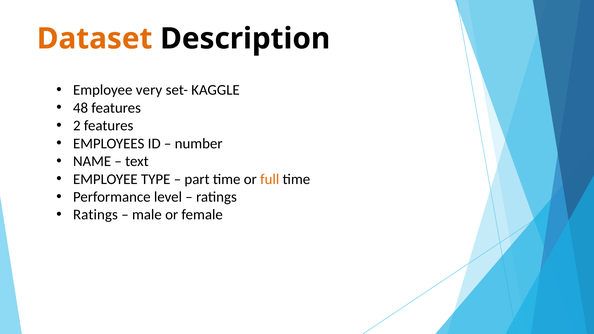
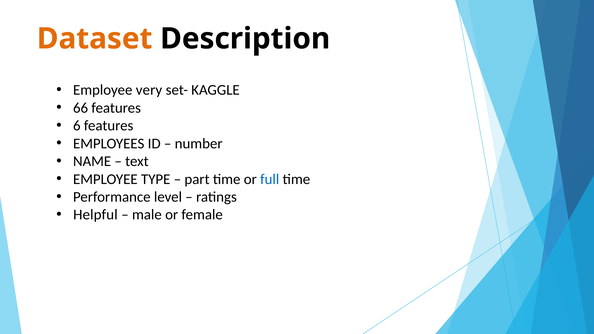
48: 48 -> 66
2: 2 -> 6
full colour: orange -> blue
Ratings at (95, 215): Ratings -> Helpful
